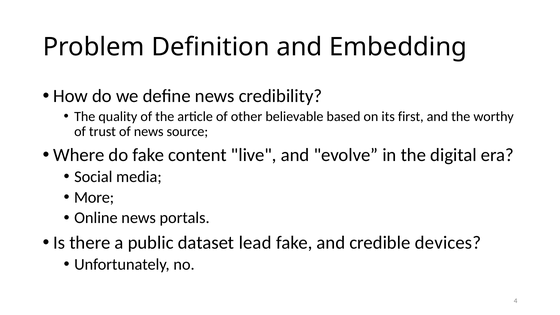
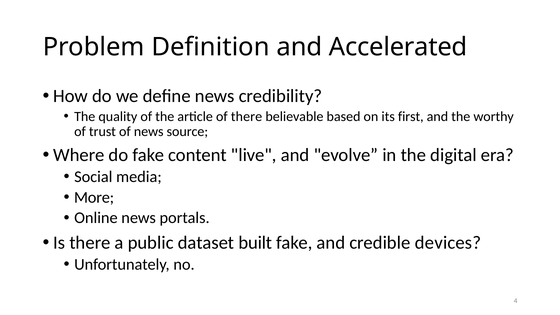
Embedding: Embedding -> Accelerated
of other: other -> there
lead: lead -> built
